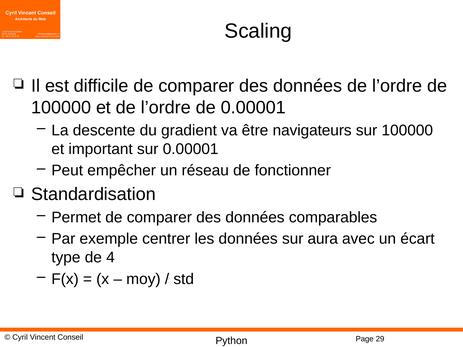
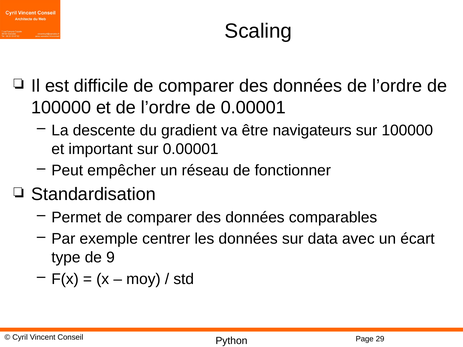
aura: aura -> data
4: 4 -> 9
